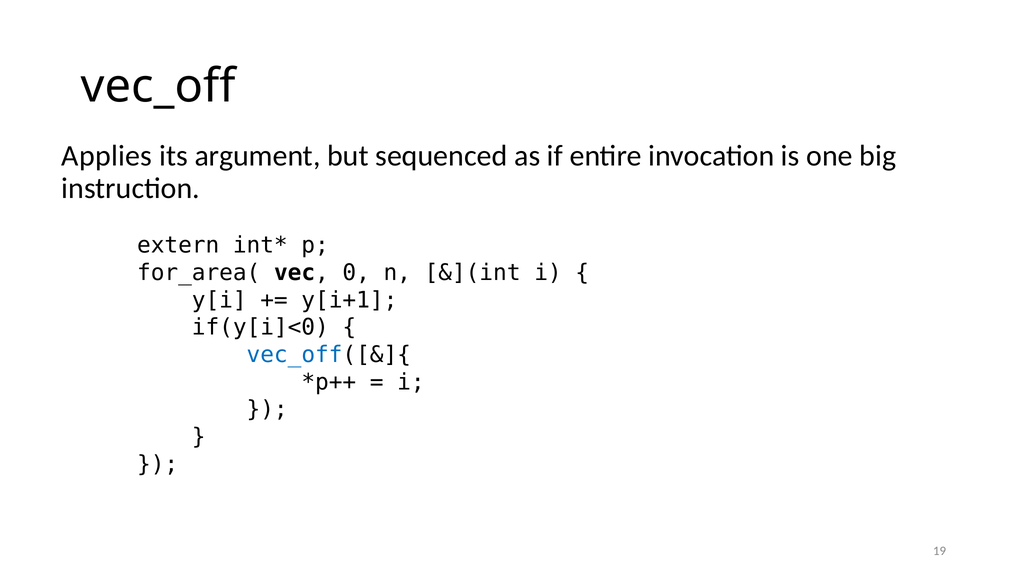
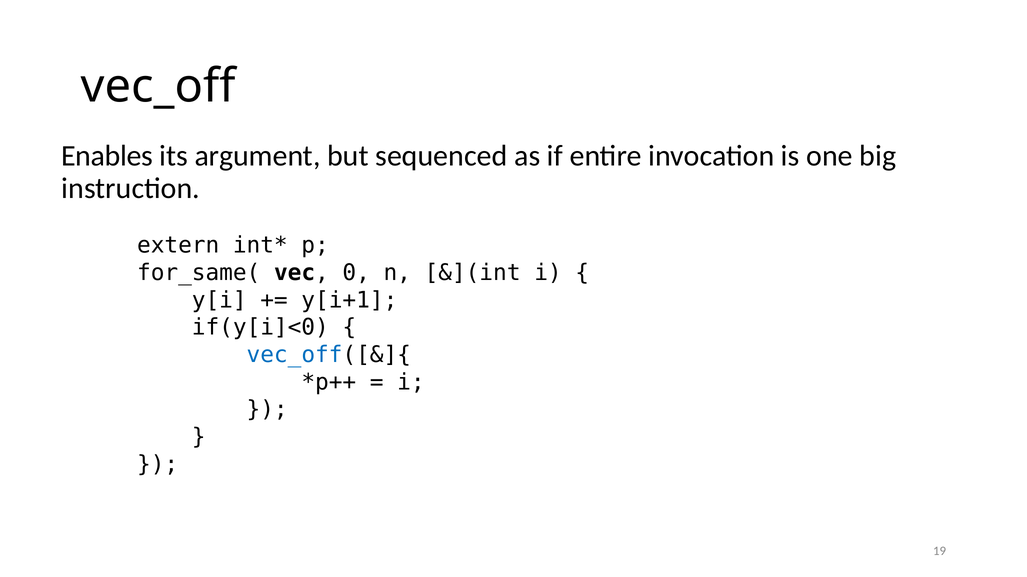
Applies: Applies -> Enables
for_area(: for_area( -> for_same(
